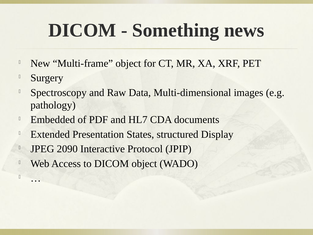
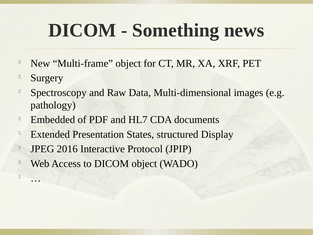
2090: 2090 -> 2016
